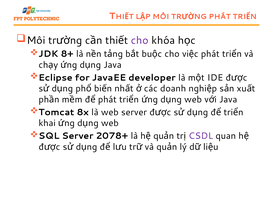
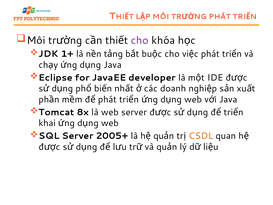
8+: 8+ -> 1+
2078+: 2078+ -> 2005+
CSDL colour: purple -> orange
